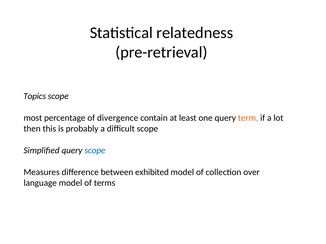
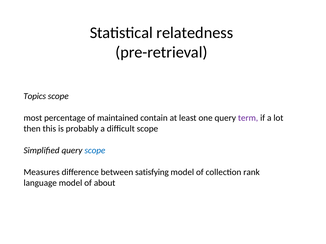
divergence: divergence -> maintained
term colour: orange -> purple
exhibited: exhibited -> satisfying
over: over -> rank
terms: terms -> about
